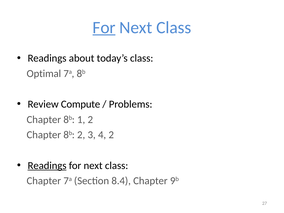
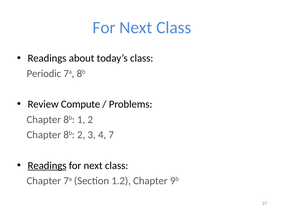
For at (104, 27) underline: present -> none
Optimal: Optimal -> Periodic
4 2: 2 -> 7
8.4: 8.4 -> 1.2
